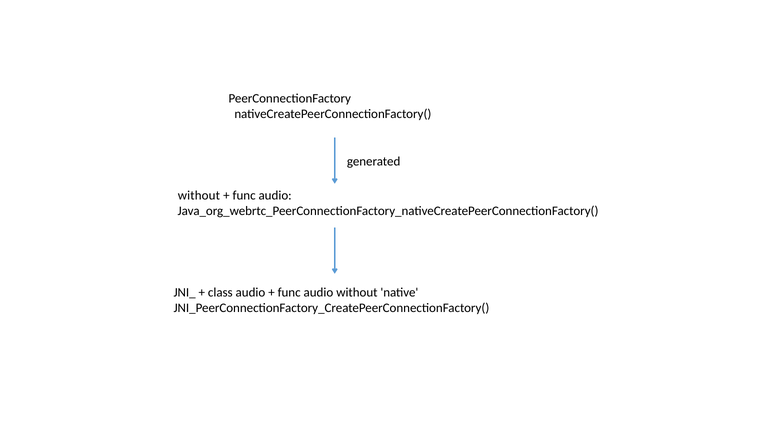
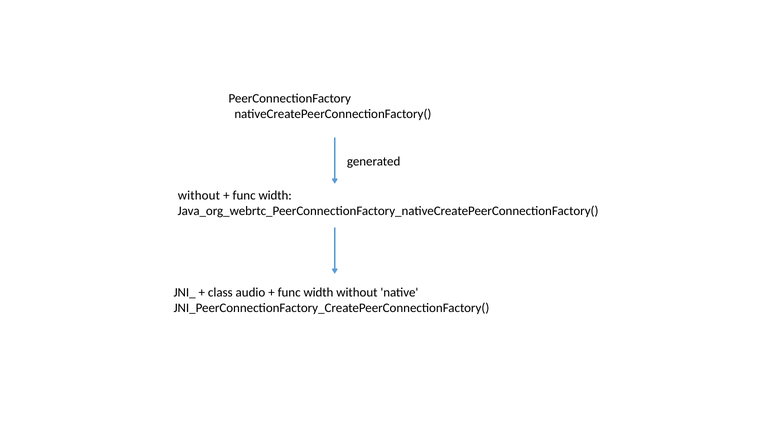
audio at (275, 195): audio -> width
audio at (318, 292): audio -> width
